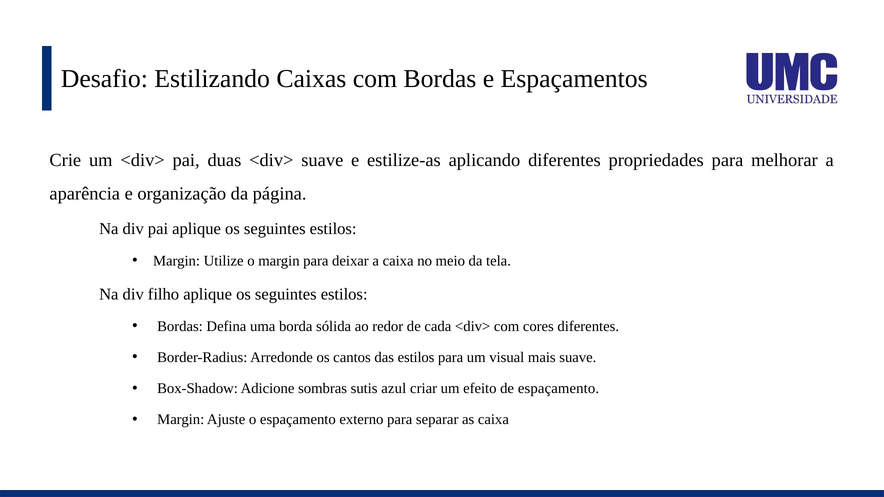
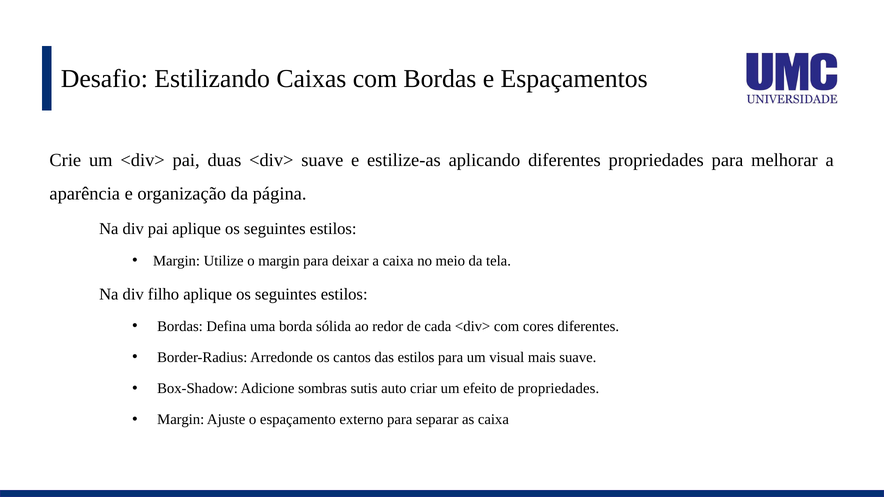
azul: azul -> auto
de espaçamento: espaçamento -> propriedades
